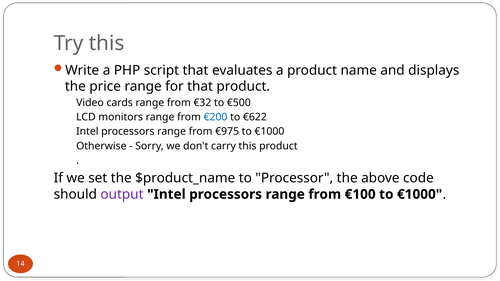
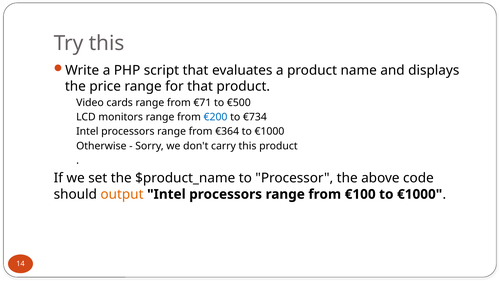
€32: €32 -> €71
€622: €622 -> €734
€975: €975 -> €364
output colour: purple -> orange
